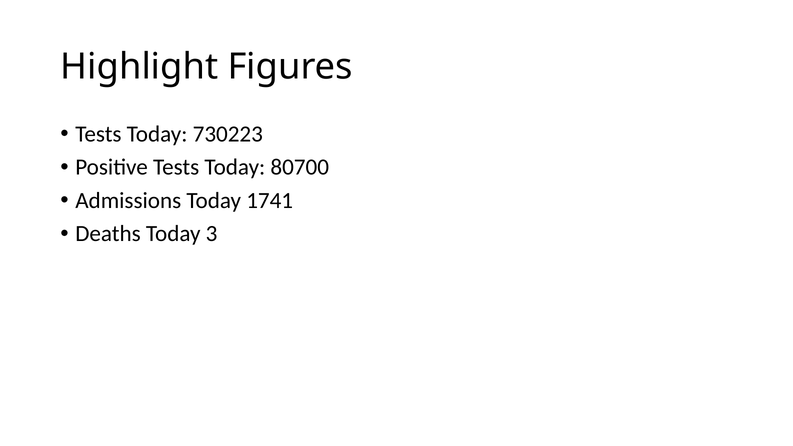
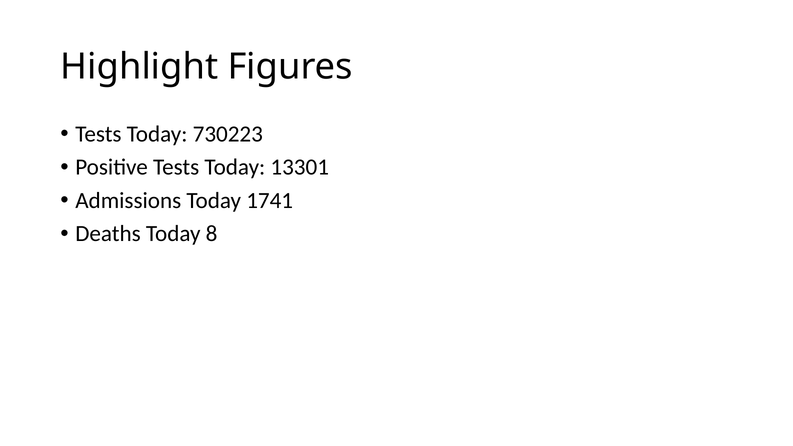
80700: 80700 -> 13301
3: 3 -> 8
